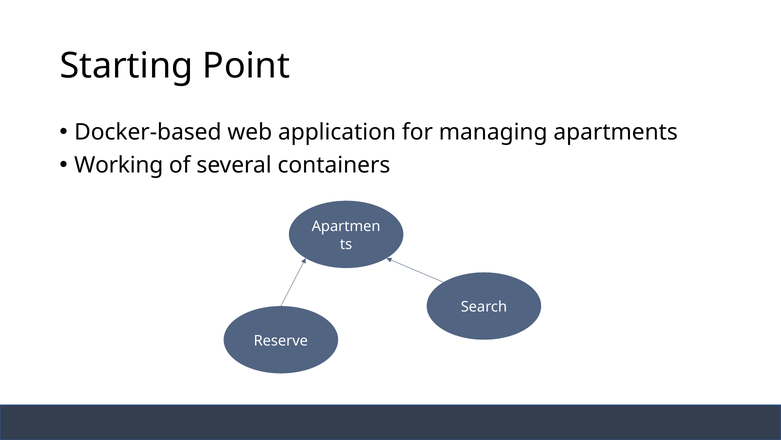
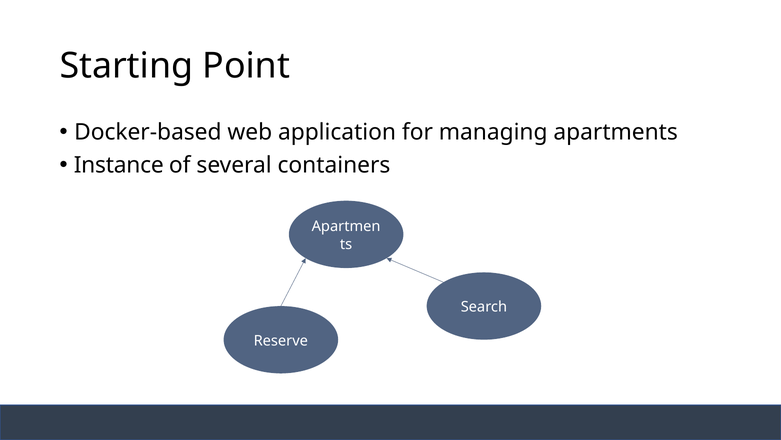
Working: Working -> Instance
